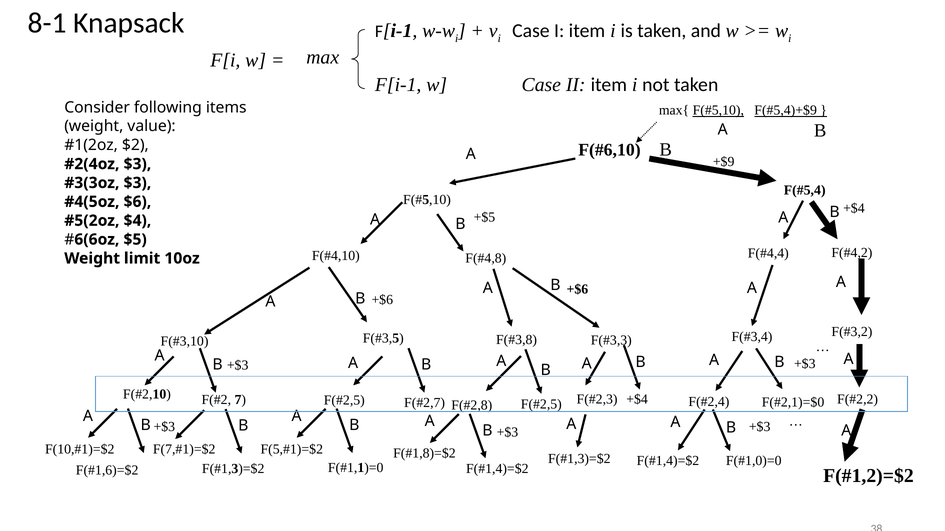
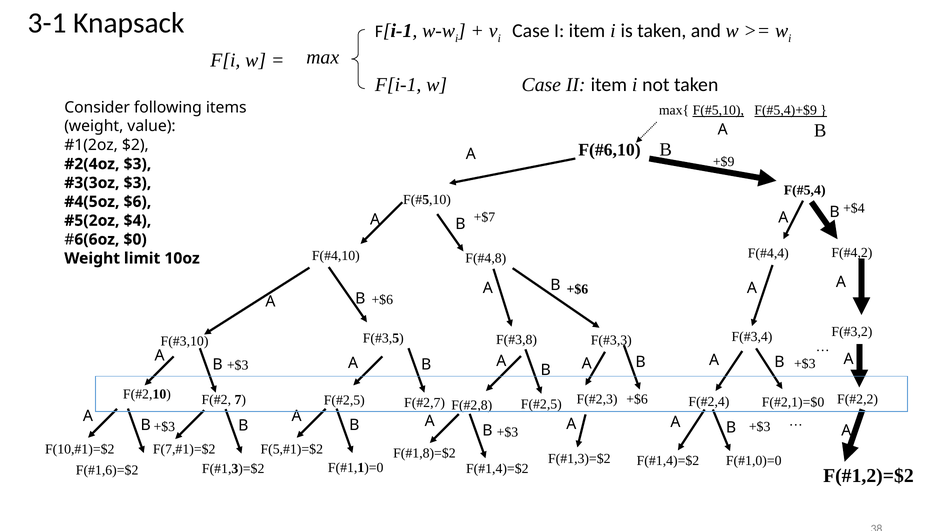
8-1: 8-1 -> 3-1
+$5: +$5 -> +$7
$5: $5 -> $0
+$4 at (637, 399): +$4 -> +$6
